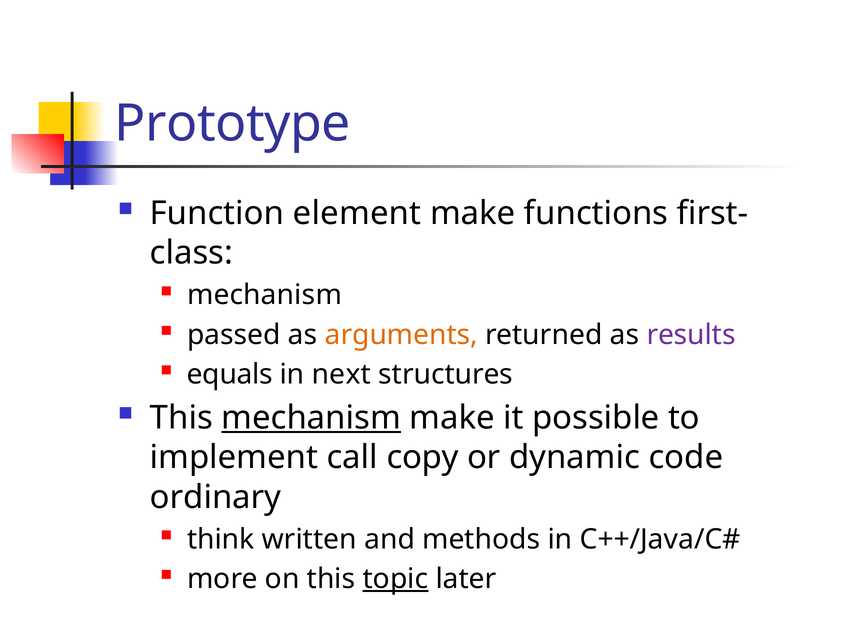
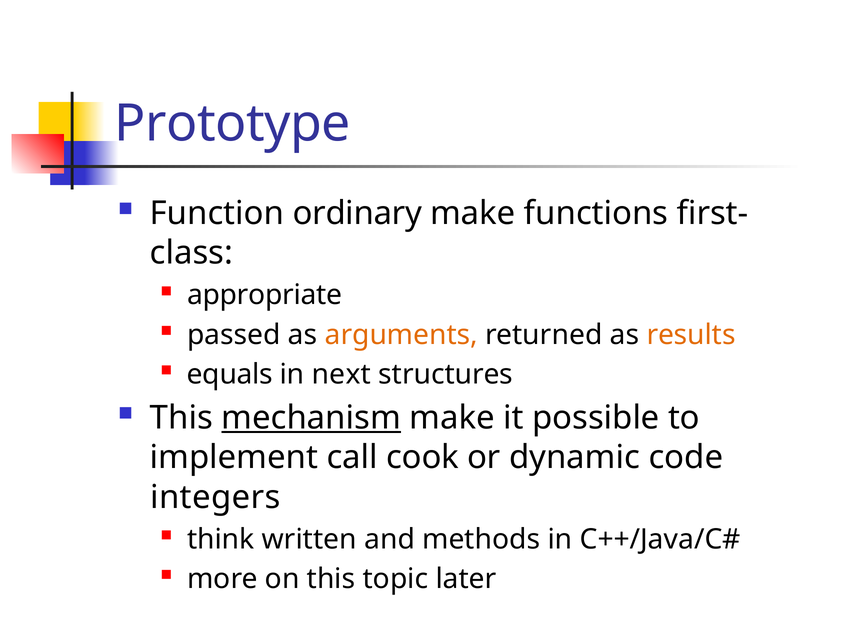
element: element -> ordinary
mechanism at (265, 295): mechanism -> appropriate
results colour: purple -> orange
copy: copy -> cook
ordinary: ordinary -> integers
topic underline: present -> none
